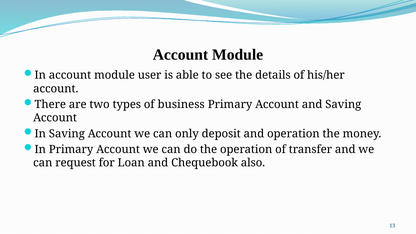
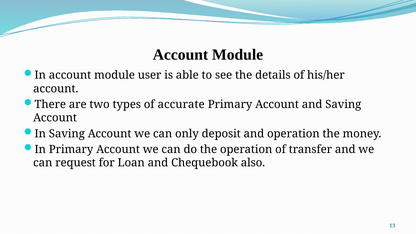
business: business -> accurate
